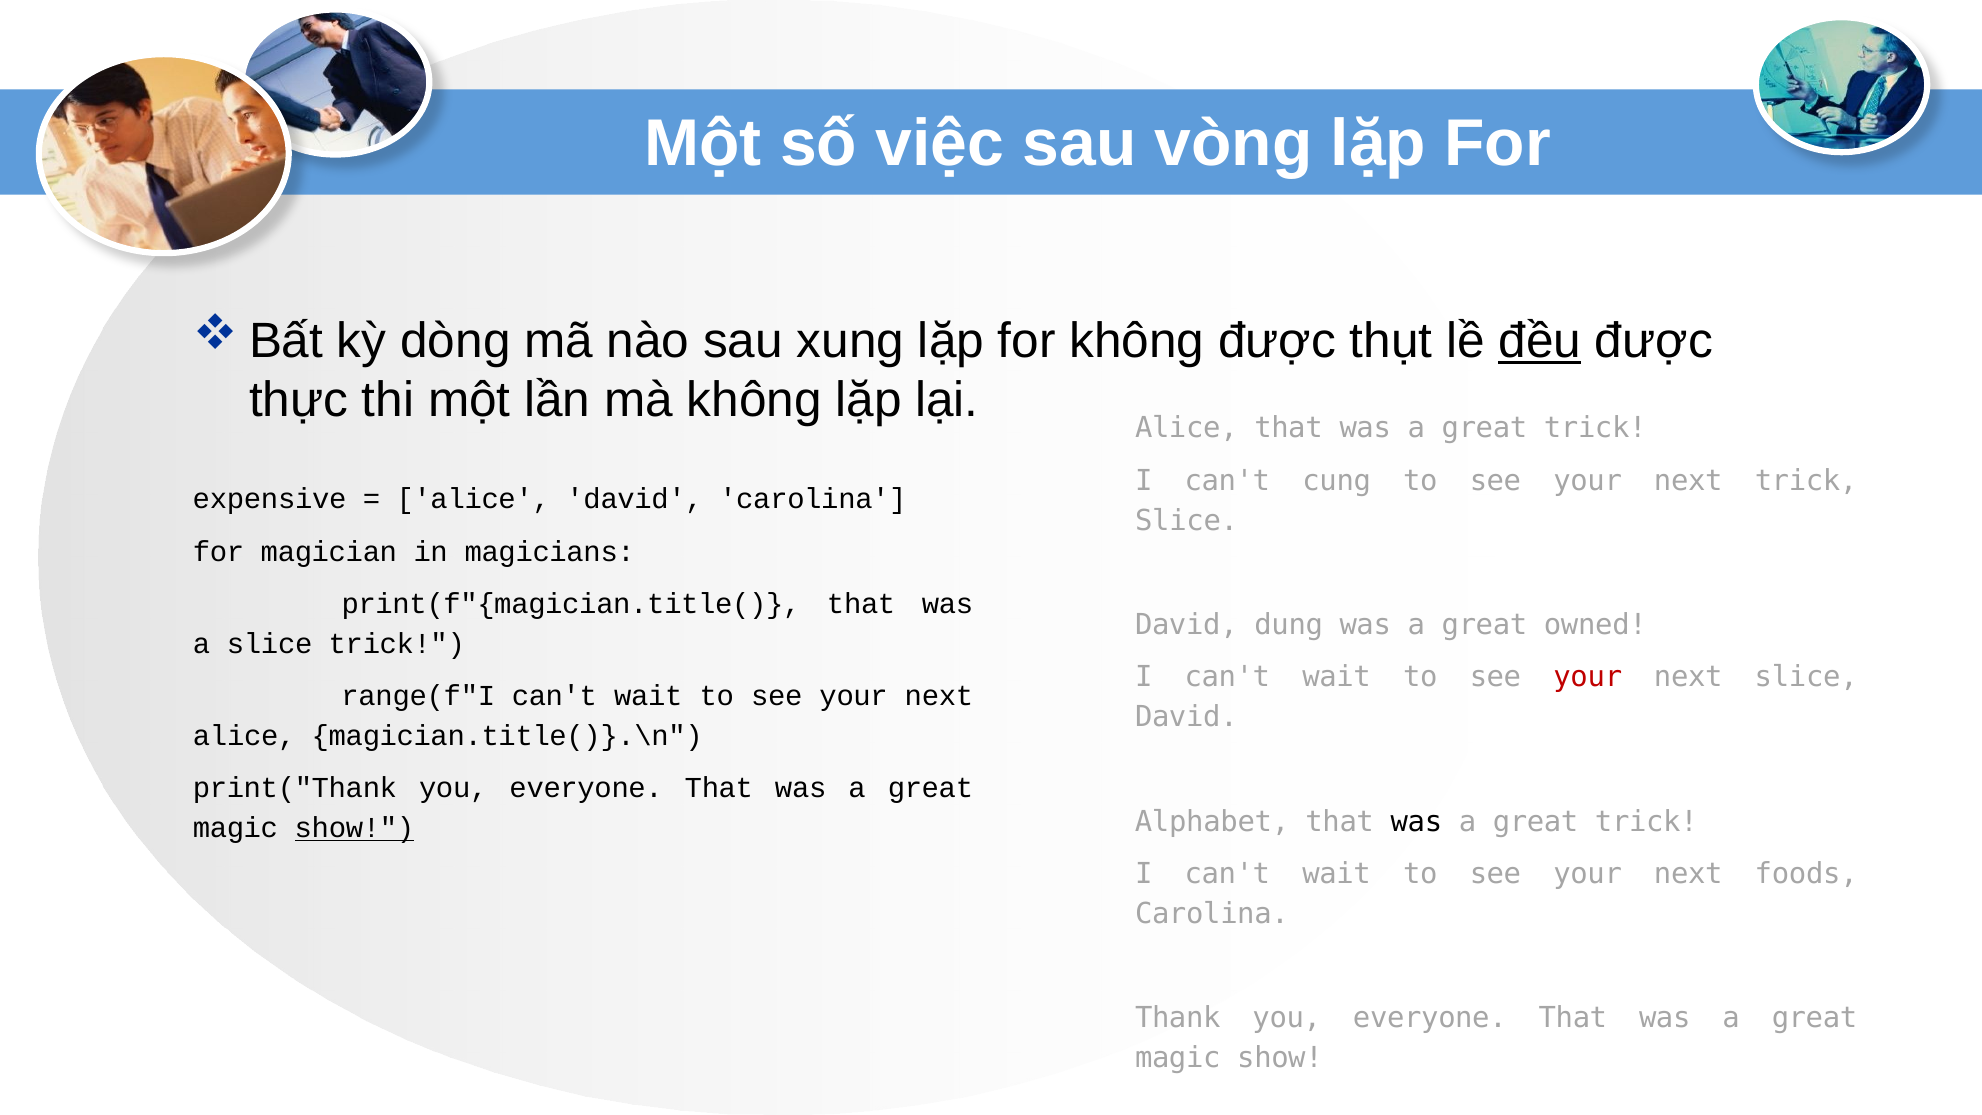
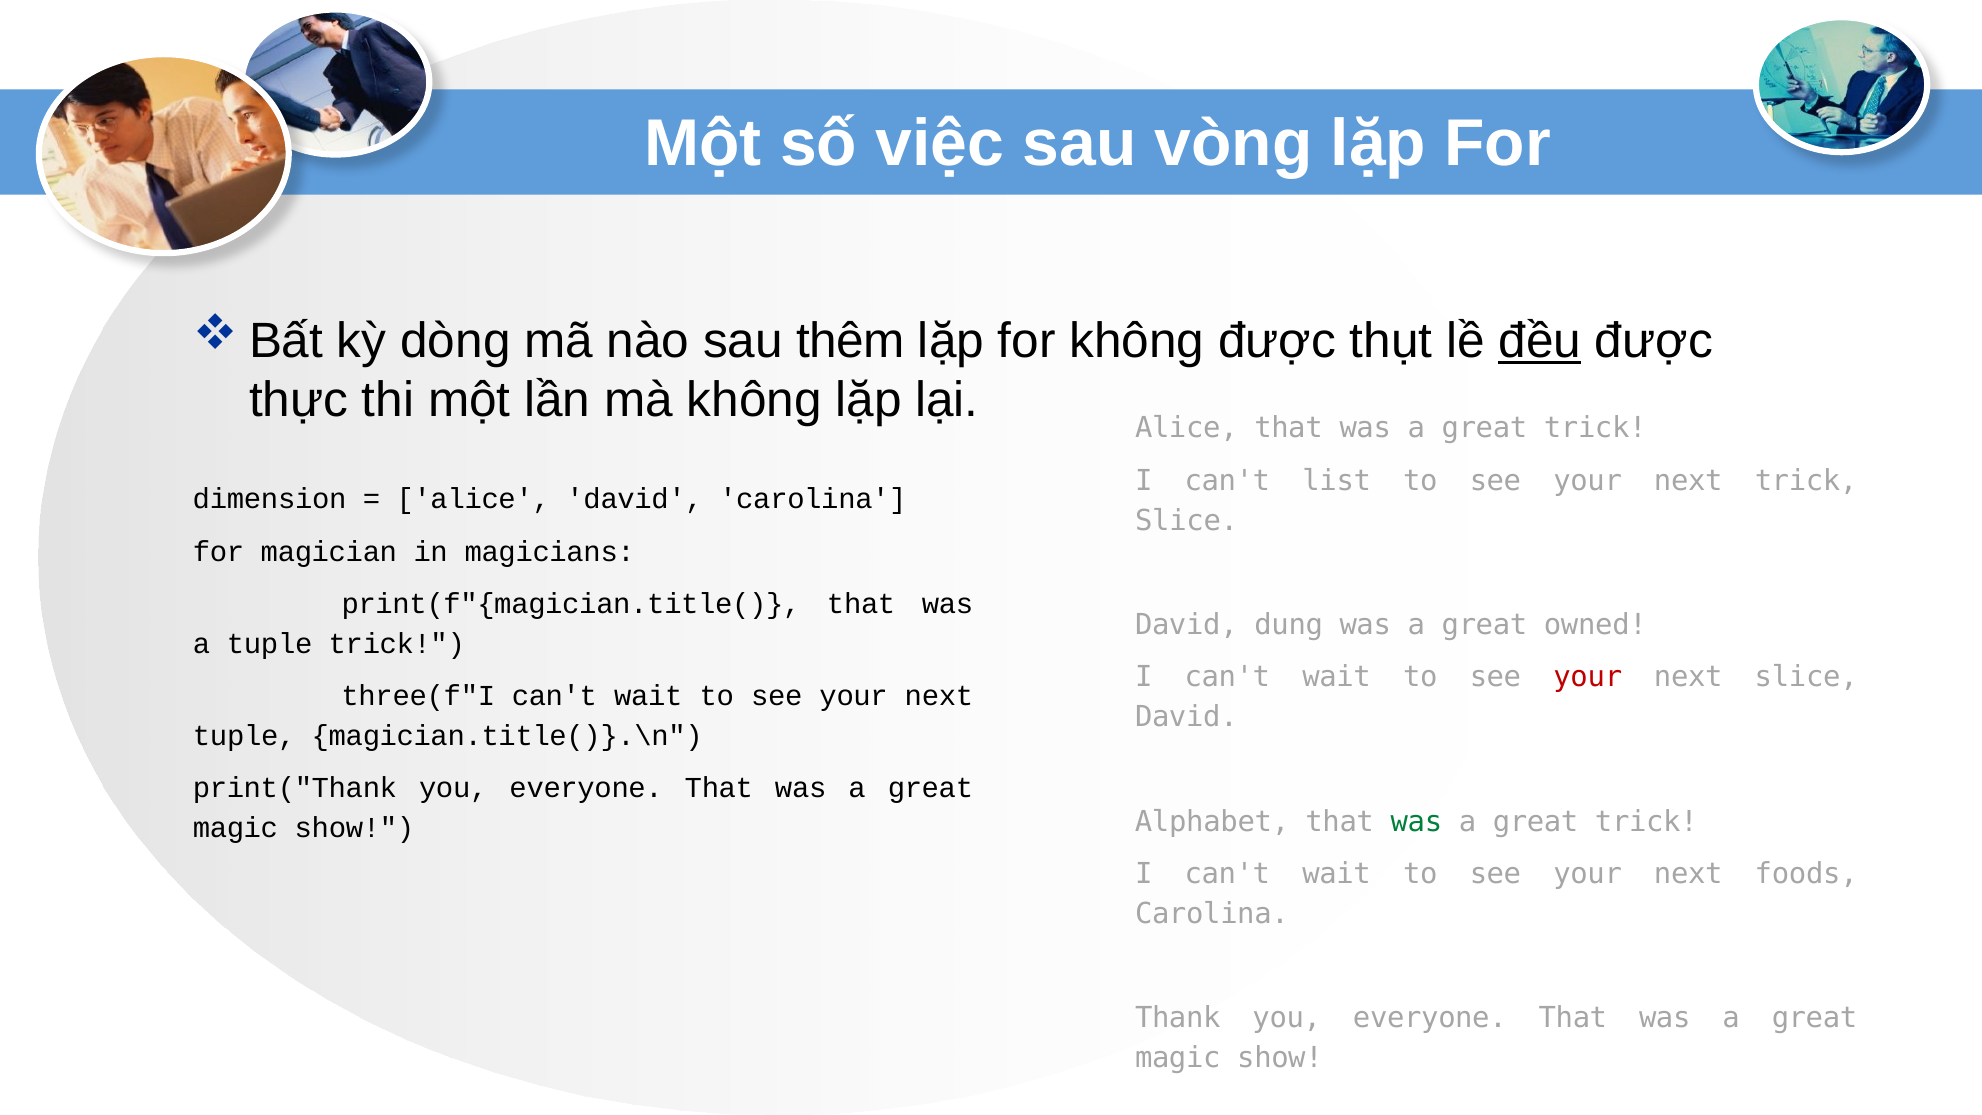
xung: xung -> thêm
cung: cung -> list
expensive: expensive -> dimension
a slice: slice -> tuple
range(f"I: range(f"I -> three(f"I
alice at (244, 736): alice -> tuple
was at (1416, 822) colour: black -> green
show at (354, 828) underline: present -> none
